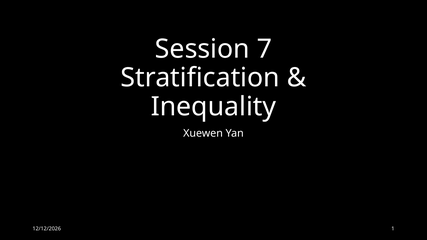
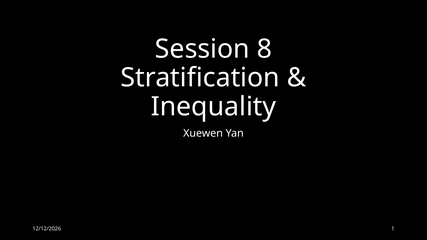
7: 7 -> 8
